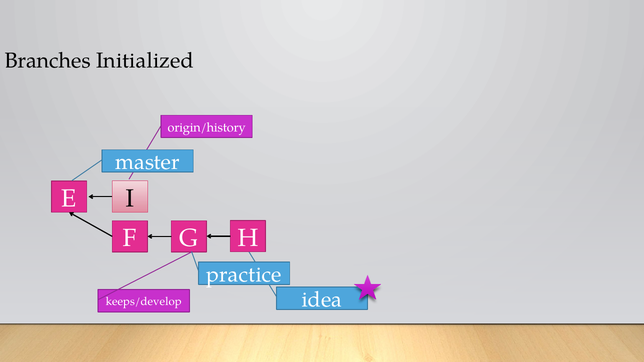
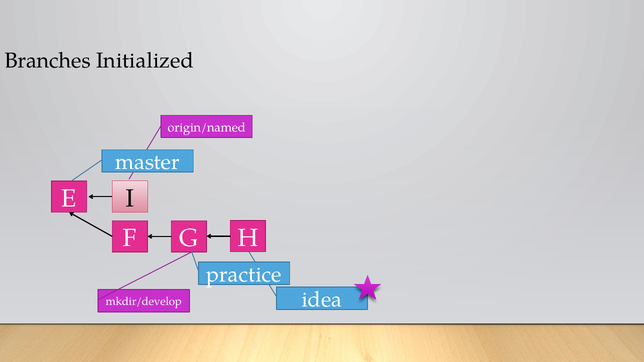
origin/history: origin/history -> origin/named
keeps/develop: keeps/develop -> mkdir/develop
